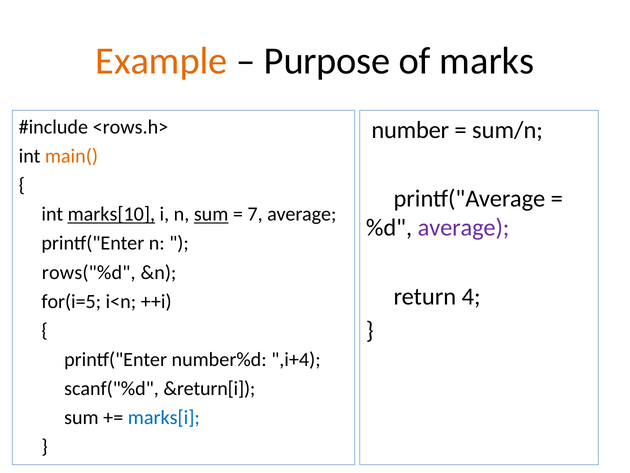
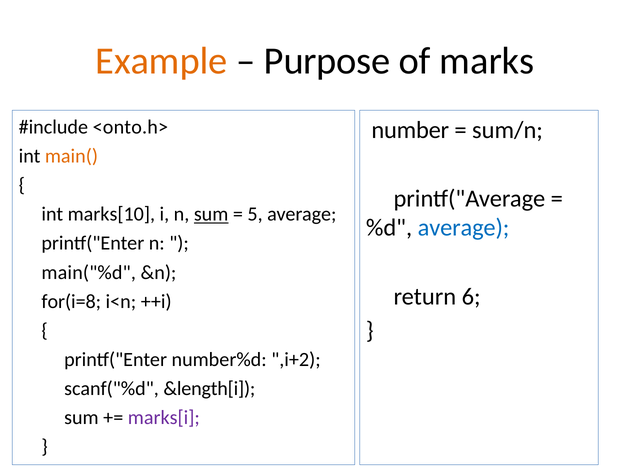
<rows.h>: <rows.h> -> <onto.h>
marks[10 underline: present -> none
7: 7 -> 5
average at (464, 228) colour: purple -> blue
rows("%d: rows("%d -> main("%d
4: 4 -> 6
for(i=5: for(i=5 -> for(i=8
,i+4: ,i+4 -> ,i+2
&return[i: &return[i -> &length[i
marks[i colour: blue -> purple
